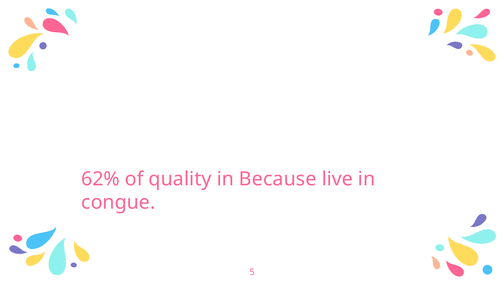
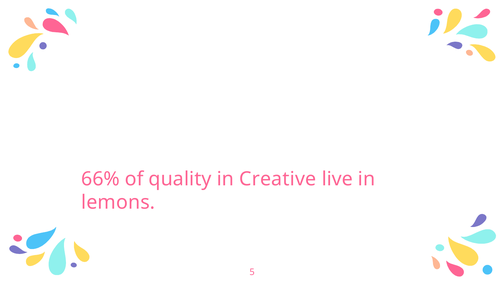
62%: 62% -> 66%
Because: Because -> Creative
congue: congue -> lemons
